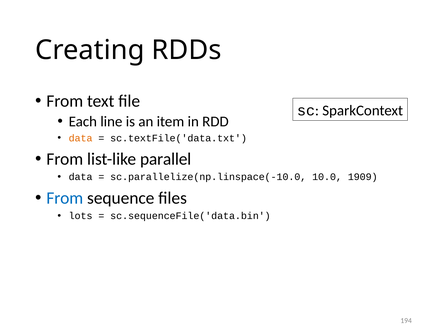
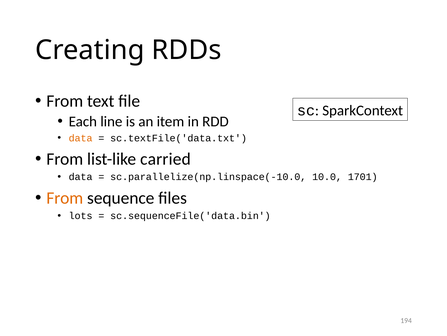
parallel: parallel -> carried
1909: 1909 -> 1701
From at (65, 198) colour: blue -> orange
